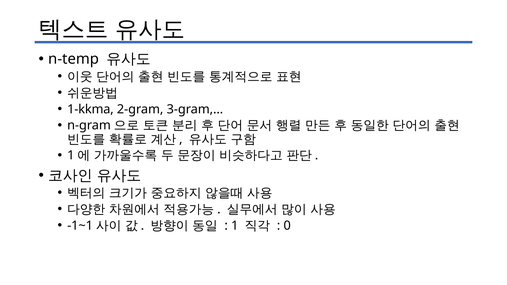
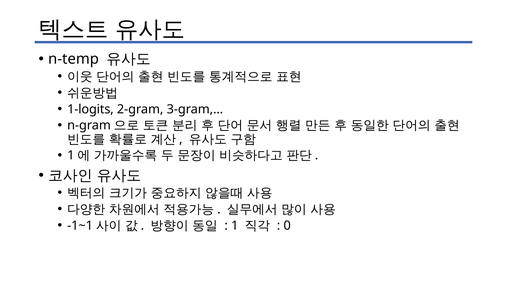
1-kkma: 1-kkma -> 1-logits
